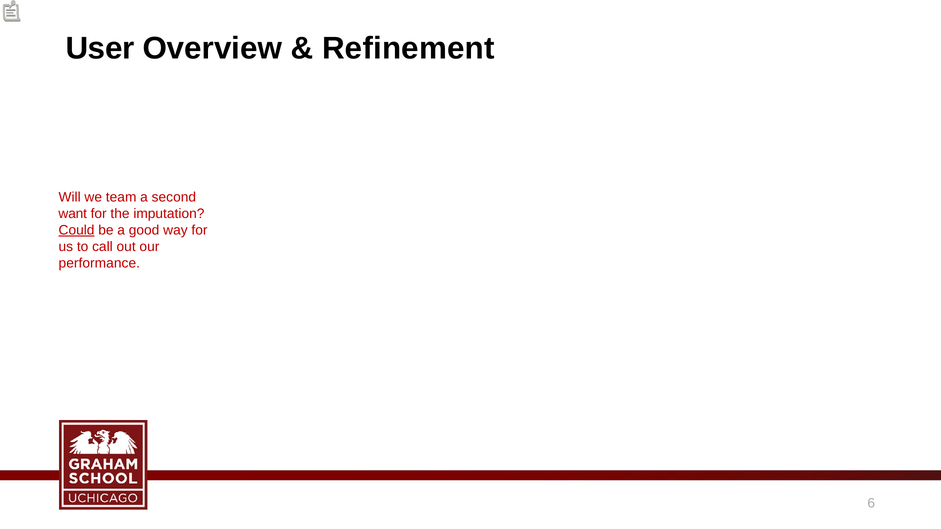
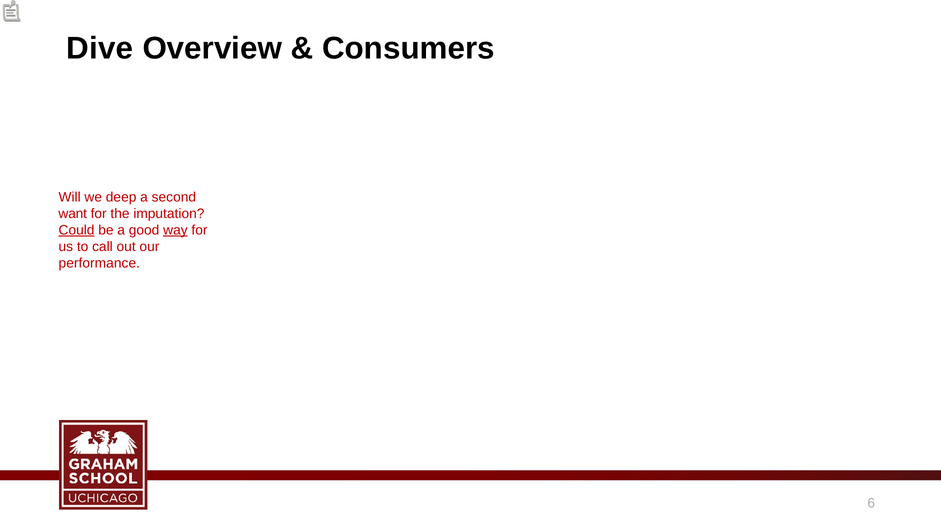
User: User -> Dive
Refinement: Refinement -> Consumers
team: team -> deep
way underline: none -> present
